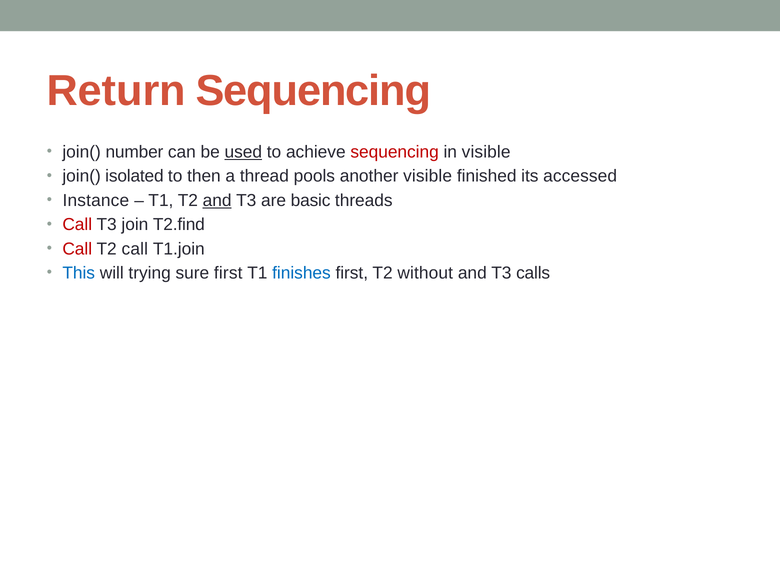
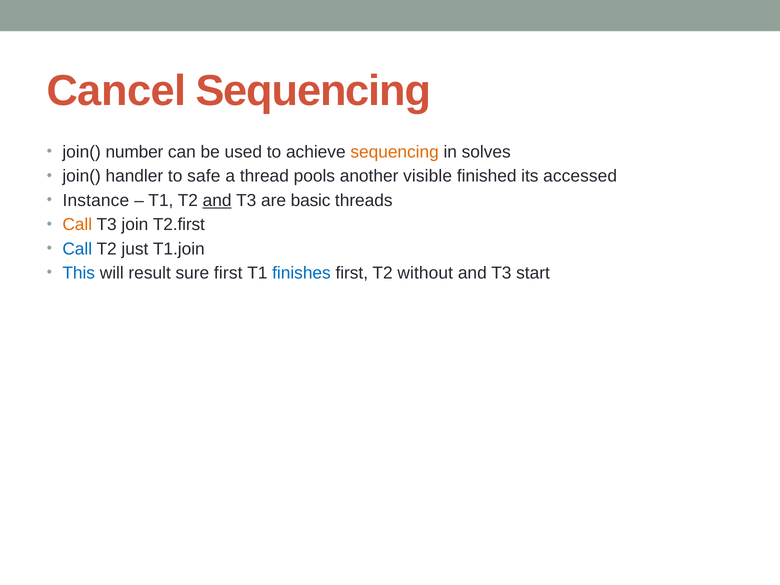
Return: Return -> Cancel
used underline: present -> none
sequencing at (395, 152) colour: red -> orange
in visible: visible -> solves
isolated: isolated -> handler
then: then -> safe
Call at (77, 225) colour: red -> orange
T2.find: T2.find -> T2.first
Call at (77, 249) colour: red -> blue
T2 call: call -> just
trying: trying -> result
calls: calls -> start
